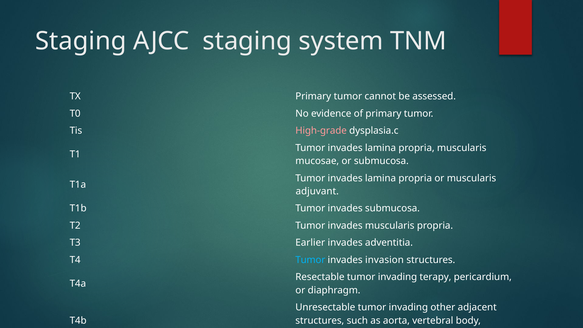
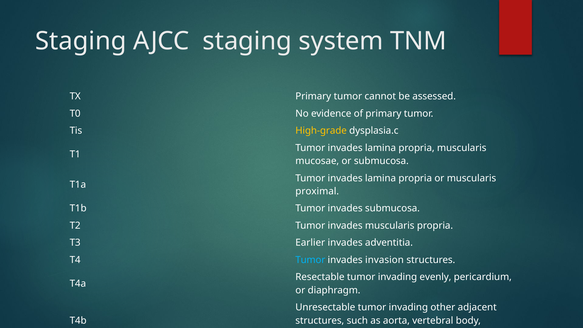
High-grade colour: pink -> yellow
adjuvant: adjuvant -> proximal
terapy: terapy -> evenly
